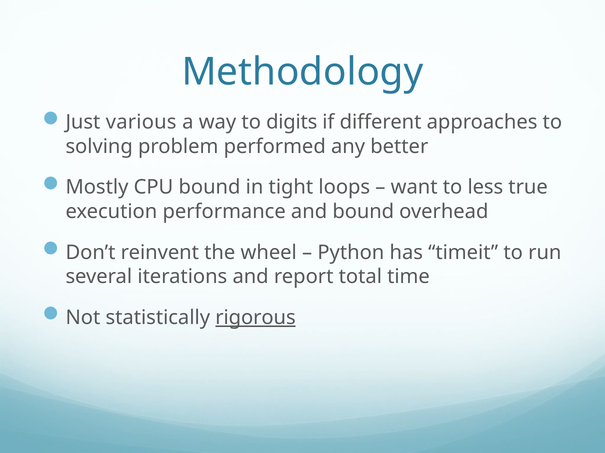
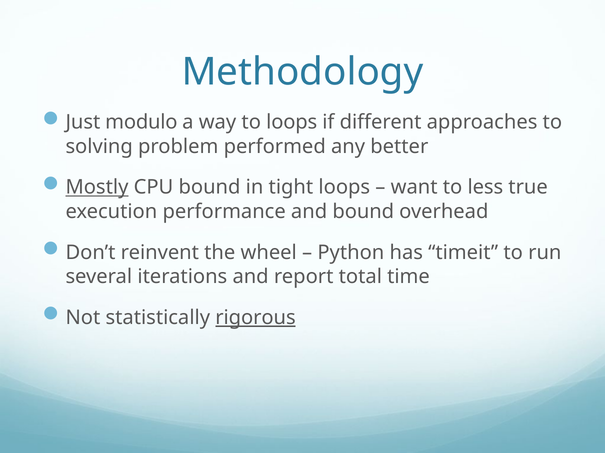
various: various -> modulo
to digits: digits -> loops
Mostly underline: none -> present
